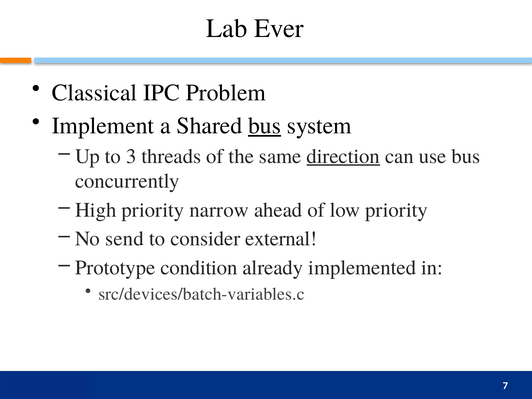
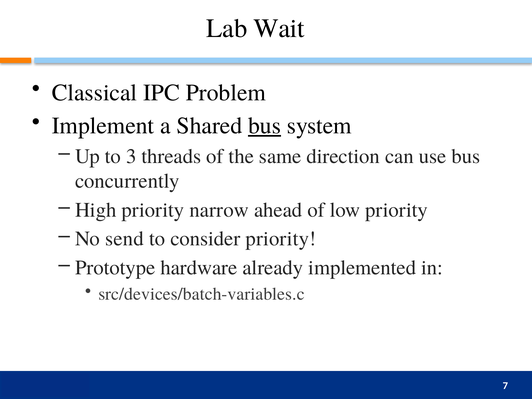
Ever: Ever -> Wait
direction underline: present -> none
consider external: external -> priority
condition: condition -> hardware
